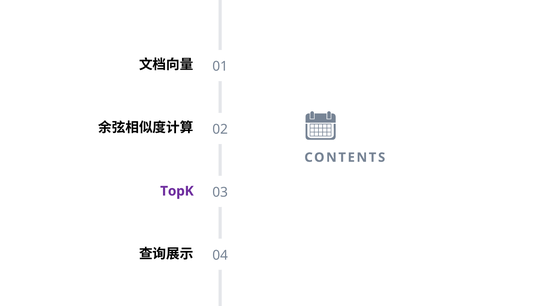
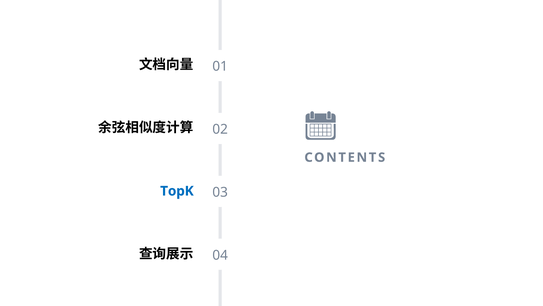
TopK colour: purple -> blue
